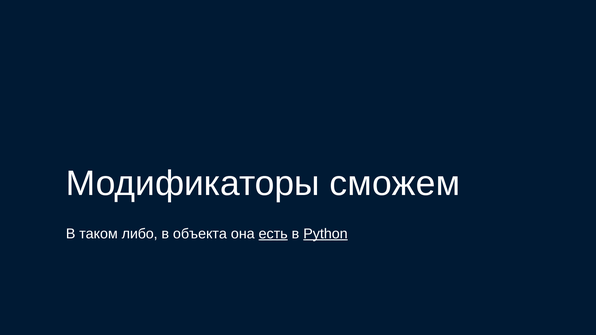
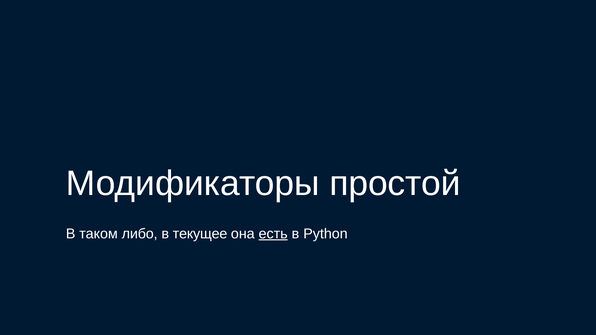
сможем: сможем -> простой
объекта: объекта -> текущее
Python underline: present -> none
